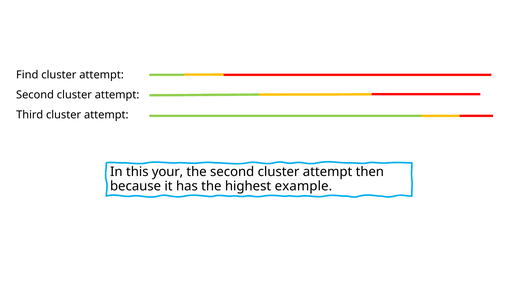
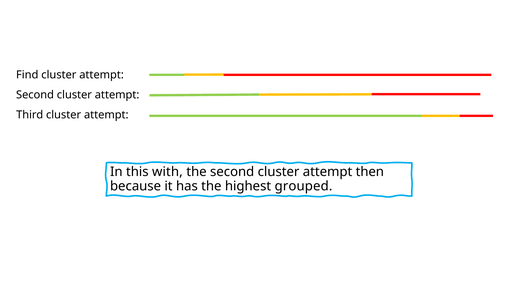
your: your -> with
example: example -> grouped
